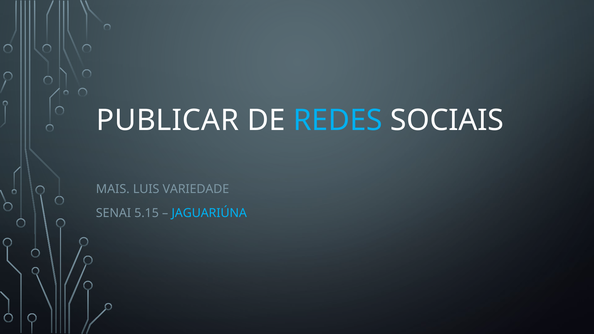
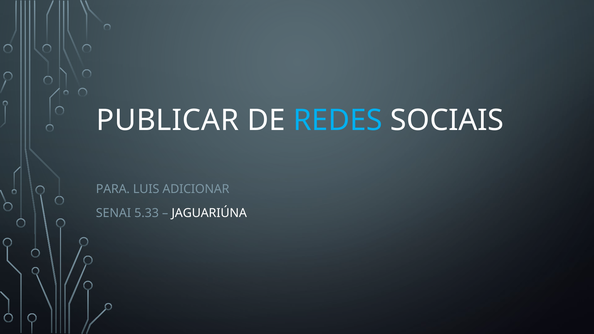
MAIS: MAIS -> PARA
VARIEDADE: VARIEDADE -> ADICIONAR
5.15: 5.15 -> 5.33
JAGUARIÚNA colour: light blue -> white
